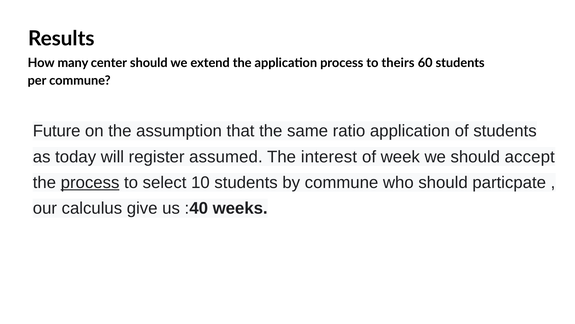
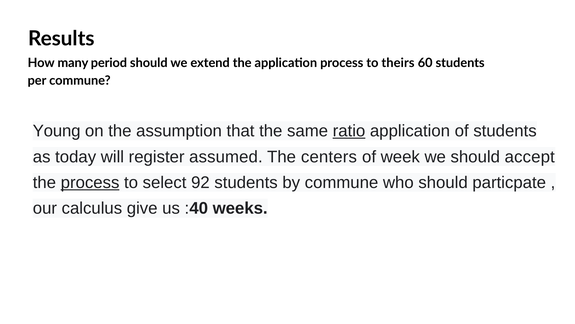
center: center -> period
Future: Future -> Young
ratio underline: none -> present
interest: interest -> centers
10: 10 -> 92
